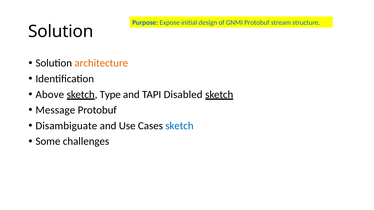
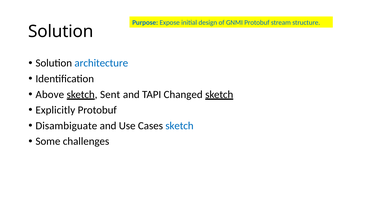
architecture colour: orange -> blue
Type: Type -> Sent
Disabled: Disabled -> Changed
Message: Message -> Explicitly
